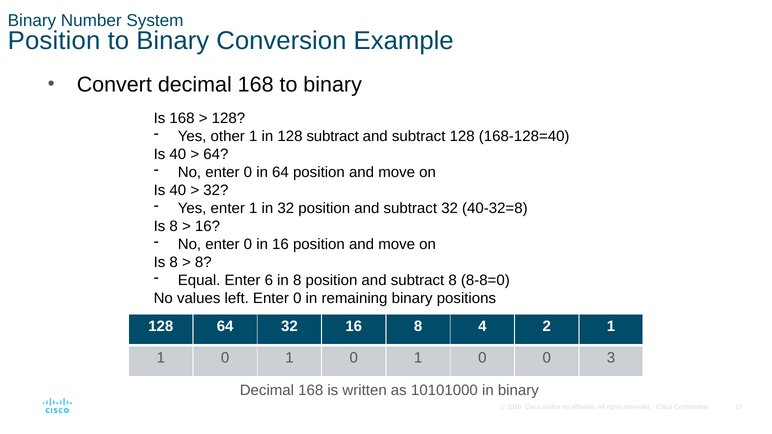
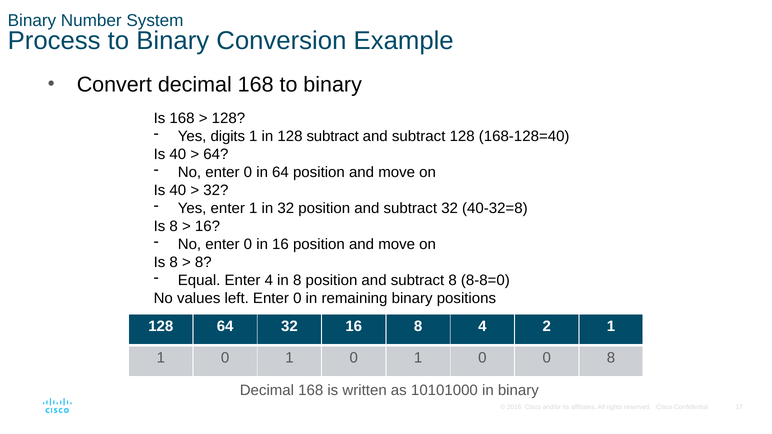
Position at (54, 41): Position -> Process
other: other -> digits
Enter 6: 6 -> 4
0 3: 3 -> 8
